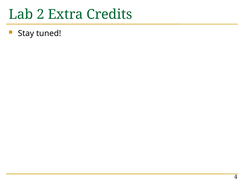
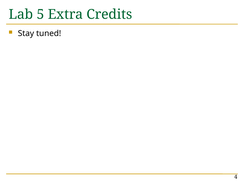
2: 2 -> 5
